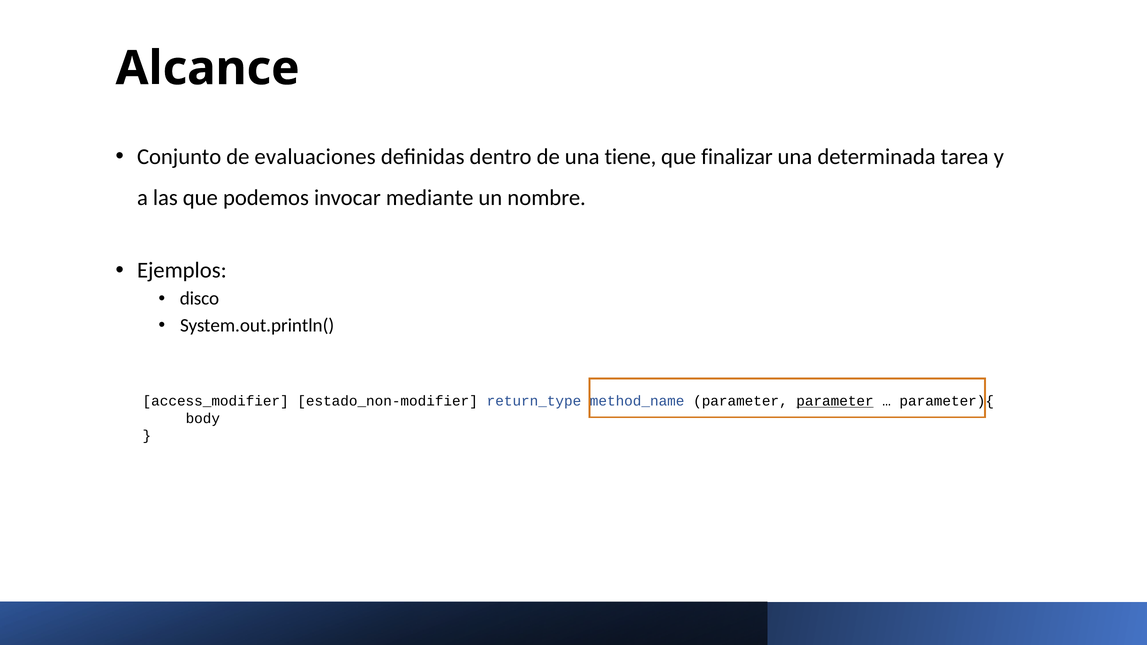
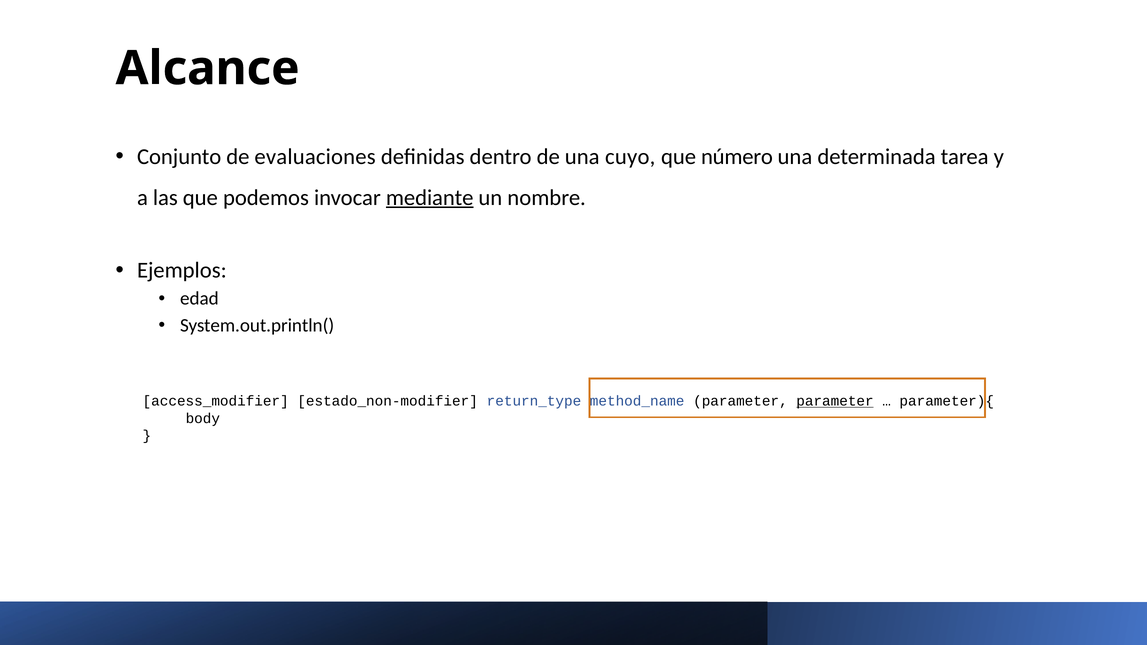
tiene: tiene -> cuyo
finalizar: finalizar -> número
mediante underline: none -> present
disco: disco -> edad
